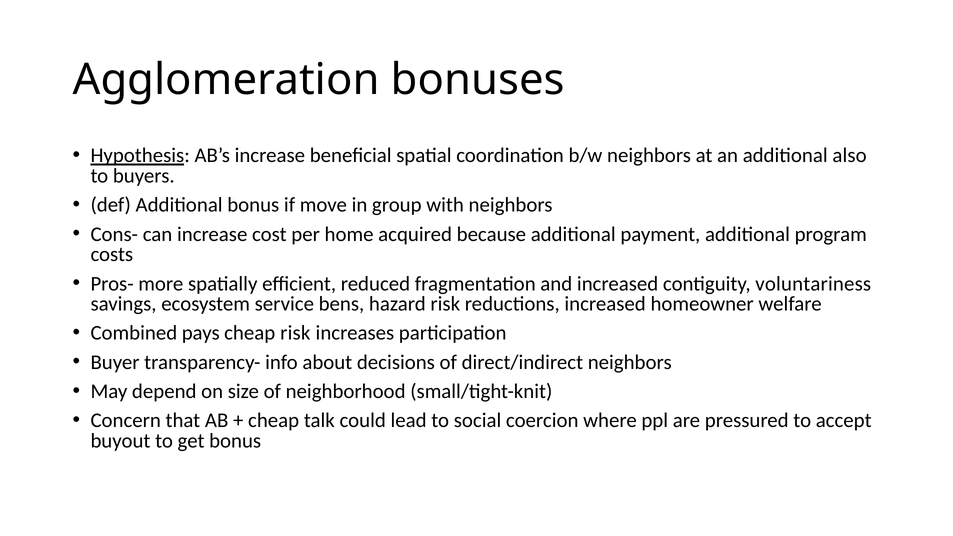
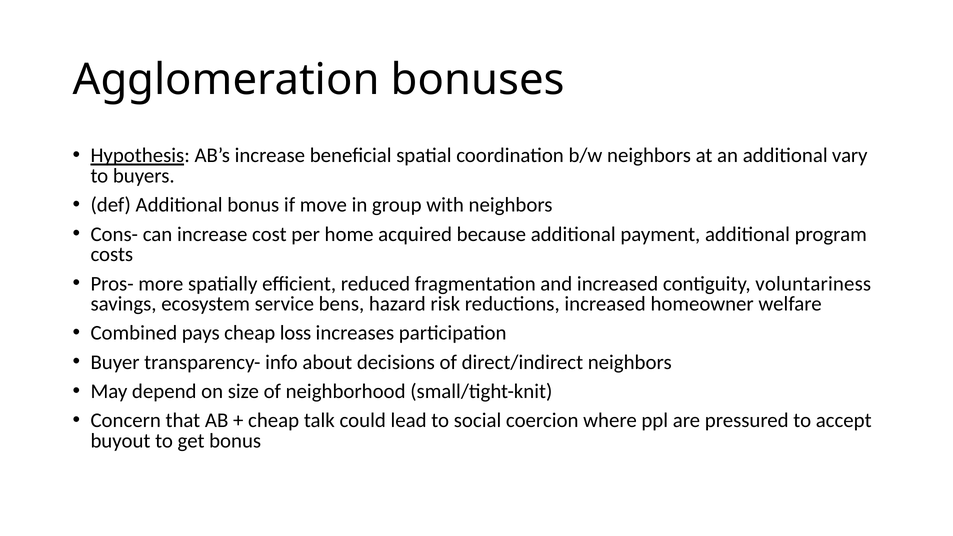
also: also -> vary
cheap risk: risk -> loss
